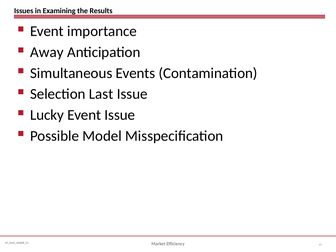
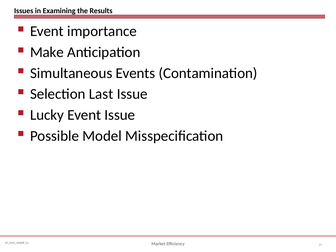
Away: Away -> Make
